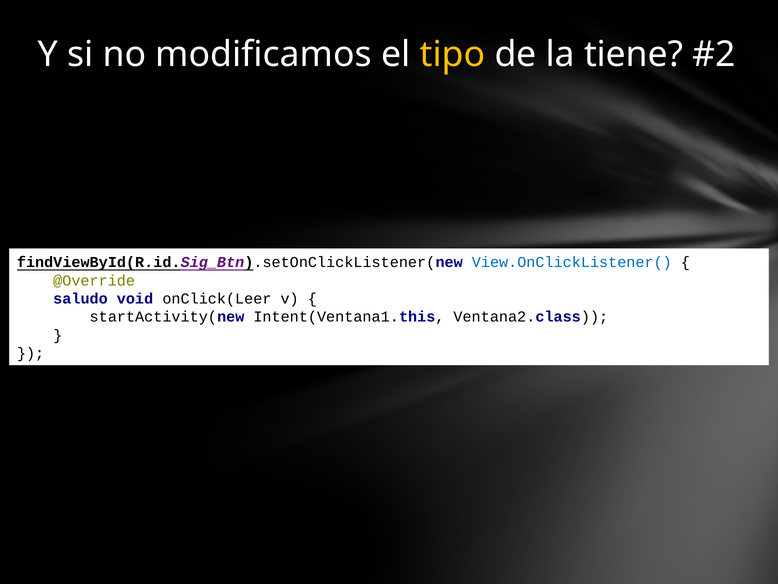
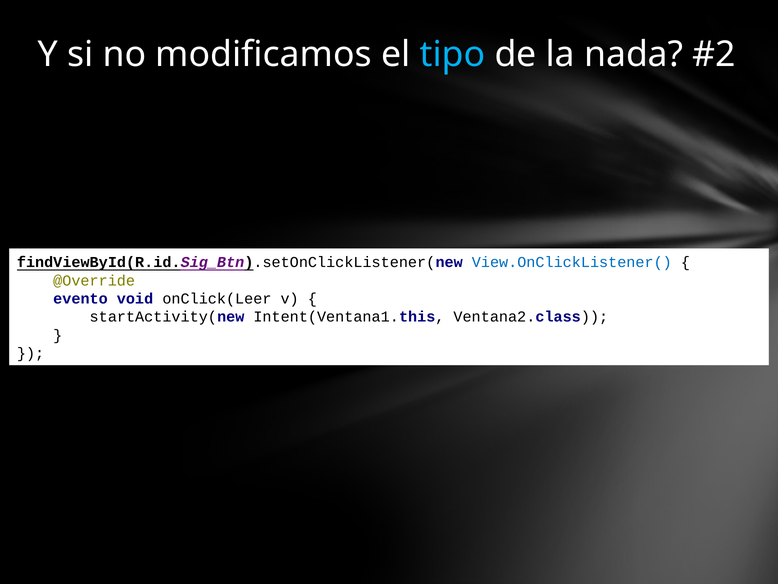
tipo colour: yellow -> light blue
tiene: tiene -> nada
saludo: saludo -> evento
